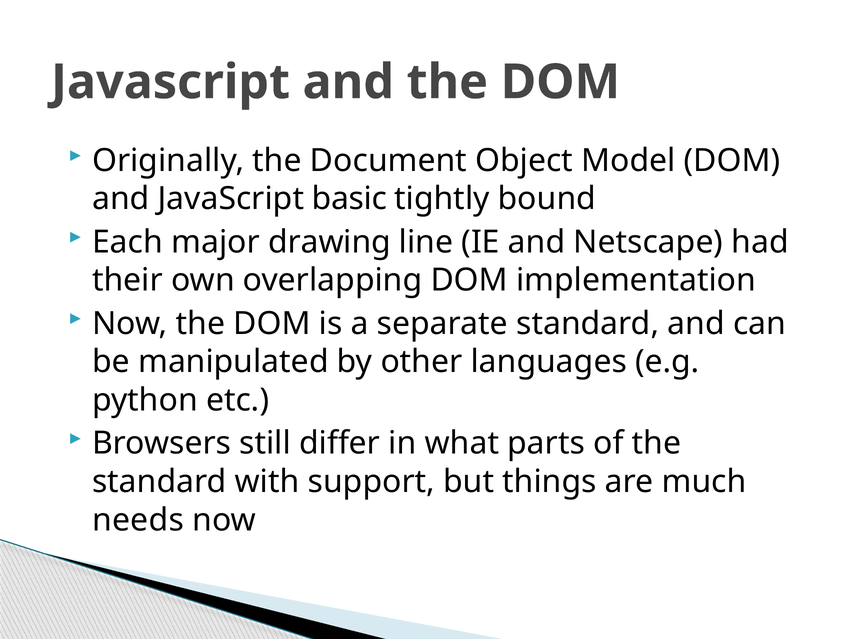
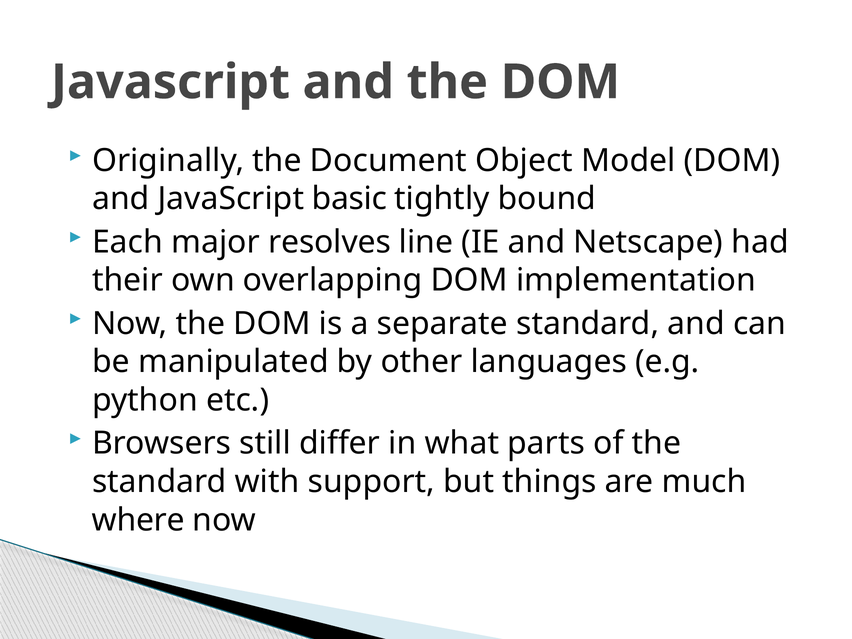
drawing: drawing -> resolves
needs: needs -> where
